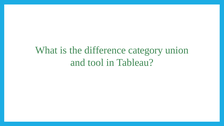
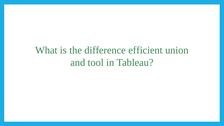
category: category -> efficient
